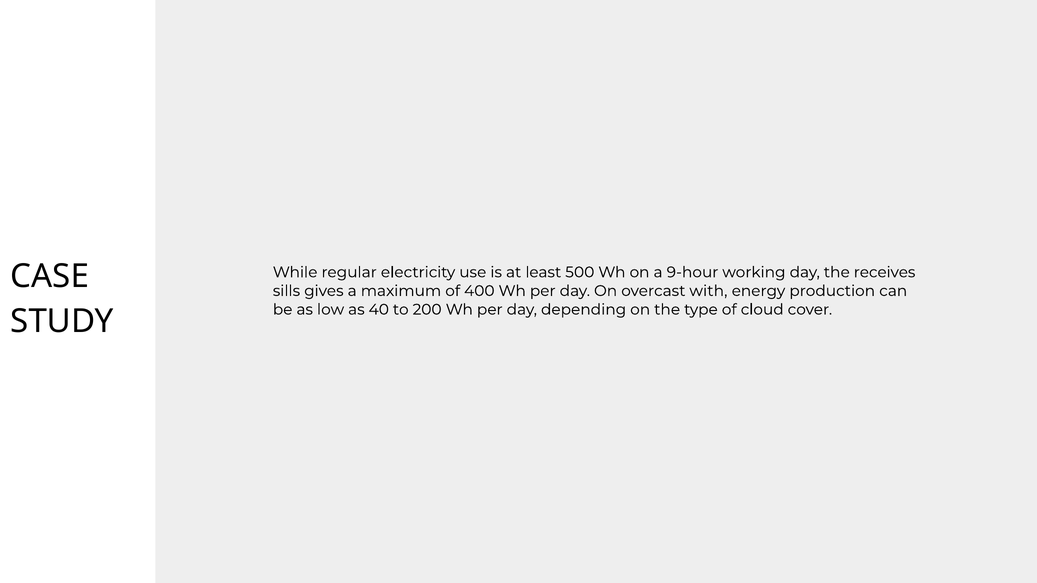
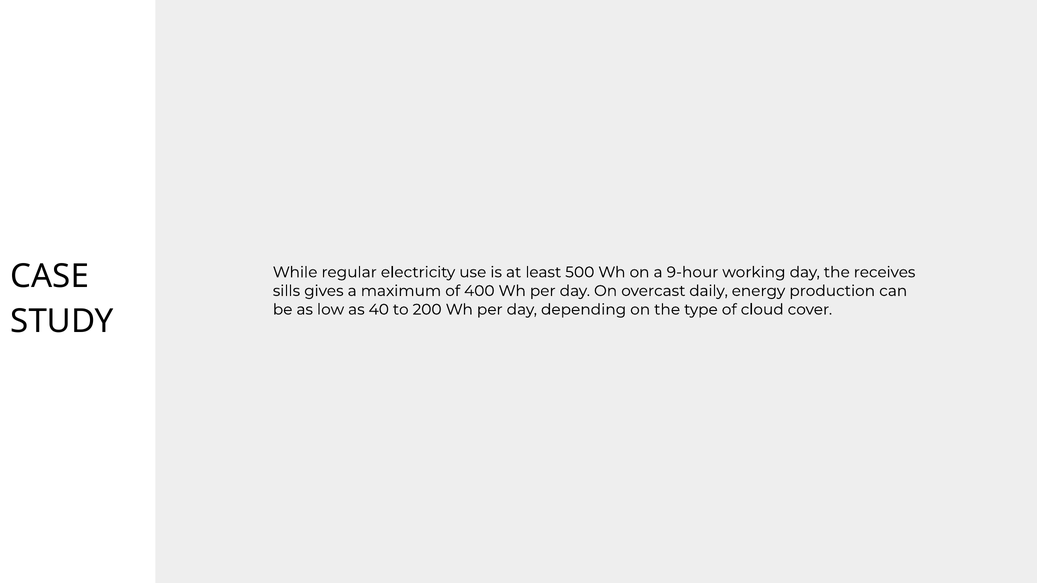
with: with -> daily
